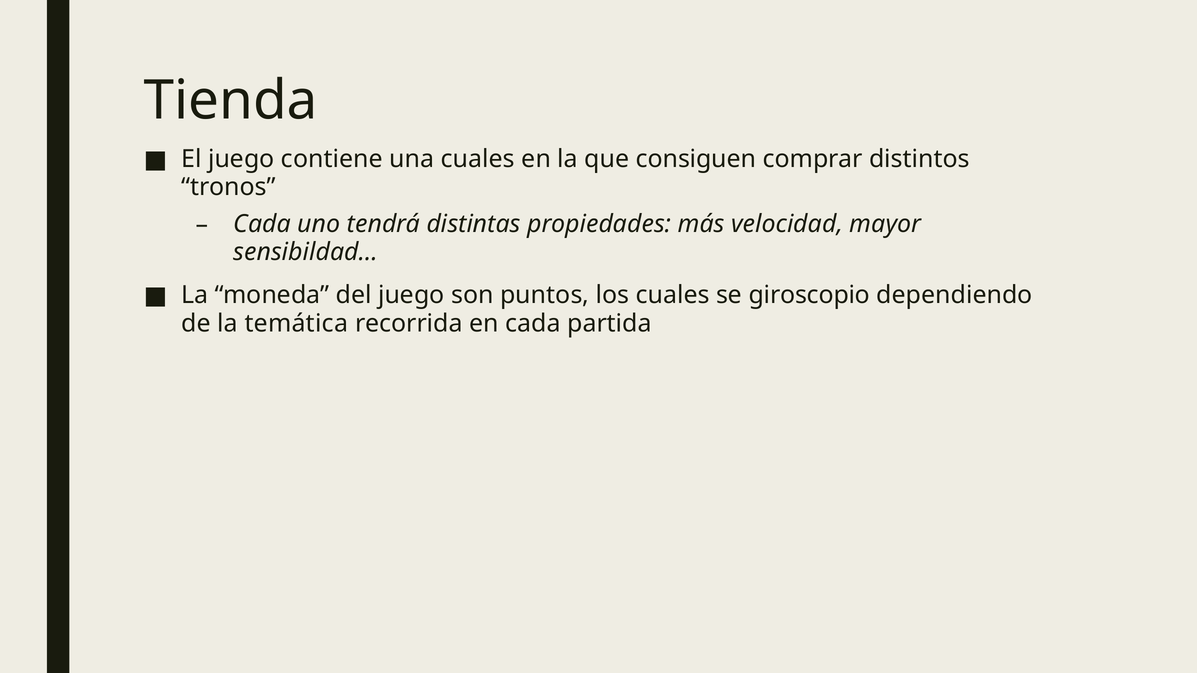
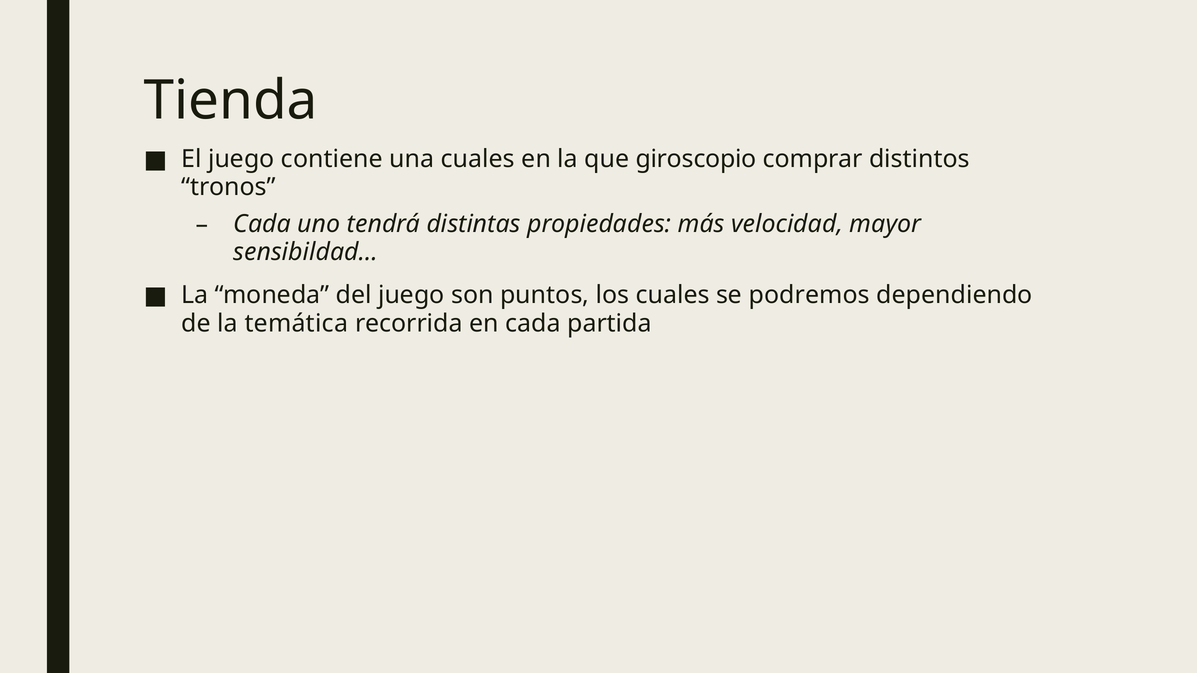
consiguen: consiguen -> giroscopio
giroscopio: giroscopio -> podremos
